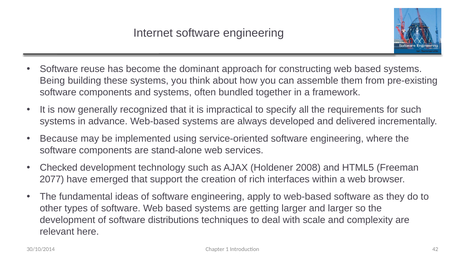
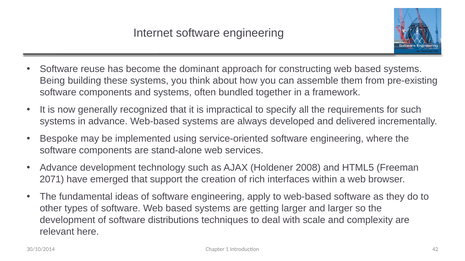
Because: Because -> Bespoke
Checked at (59, 168): Checked -> Advance
2077: 2077 -> 2071
